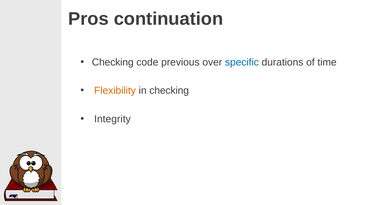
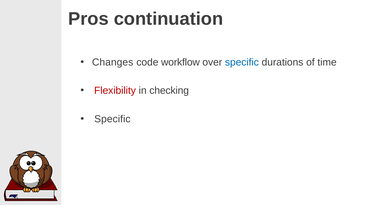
Checking at (113, 62): Checking -> Changes
previous: previous -> workflow
Flexibility colour: orange -> red
Integrity at (112, 119): Integrity -> Specific
